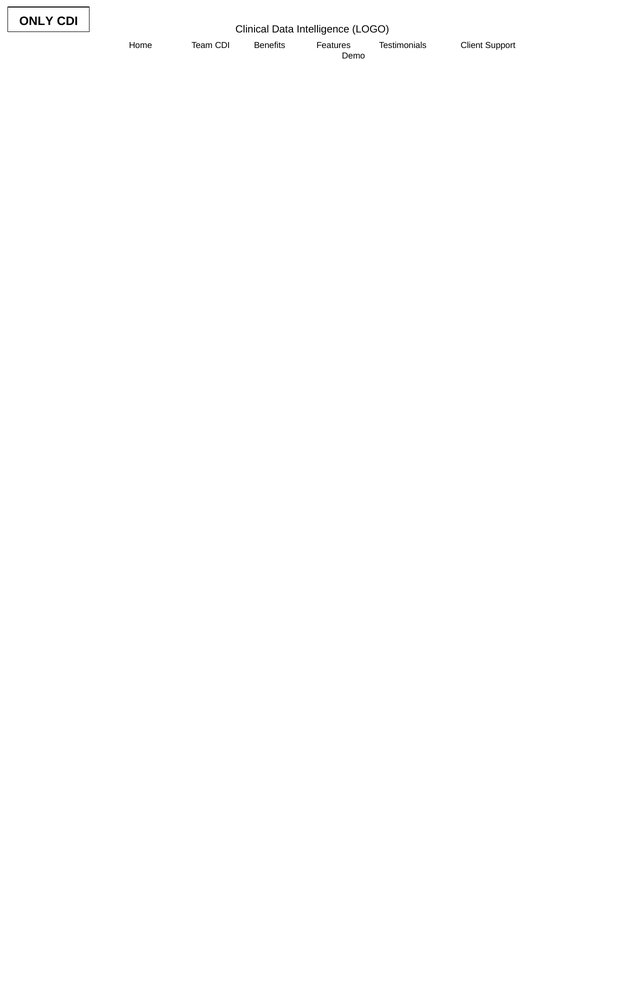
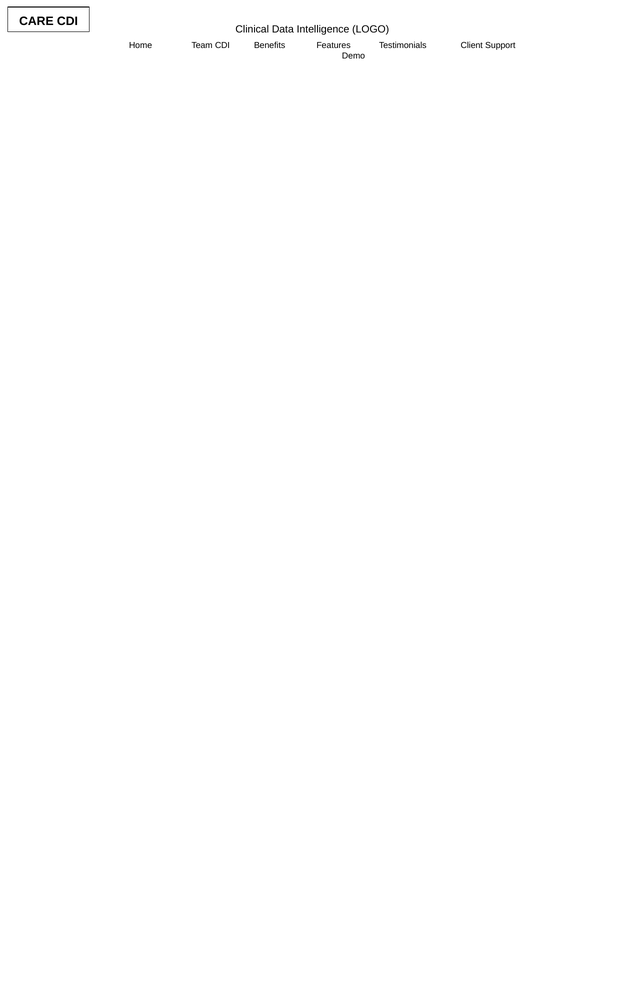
ONLY: ONLY -> CARE
